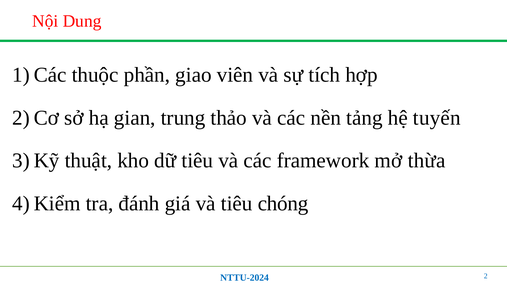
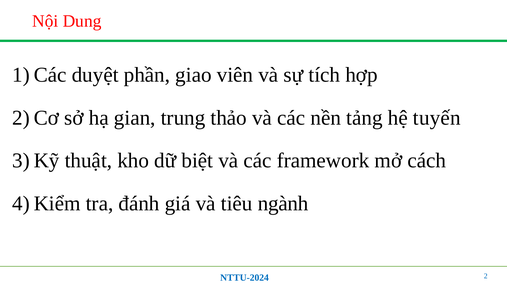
thuộc: thuộc -> duyệt
dữ tiêu: tiêu -> biệt
thừa: thừa -> cách
chóng: chóng -> ngành
